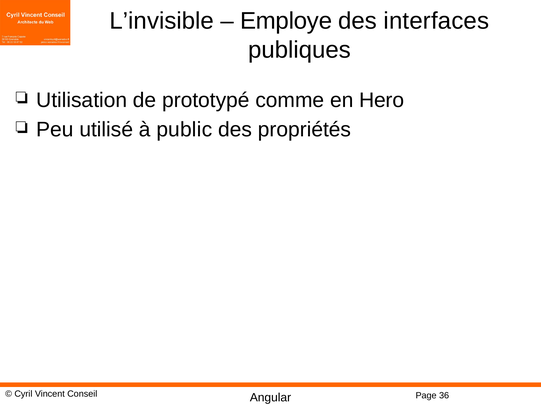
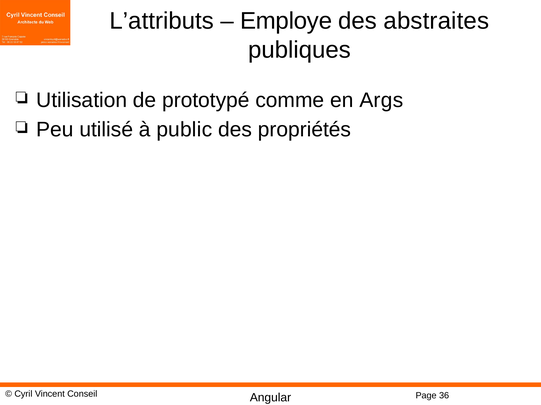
L’invisible: L’invisible -> L’attributs
interfaces: interfaces -> abstraites
Hero: Hero -> Args
